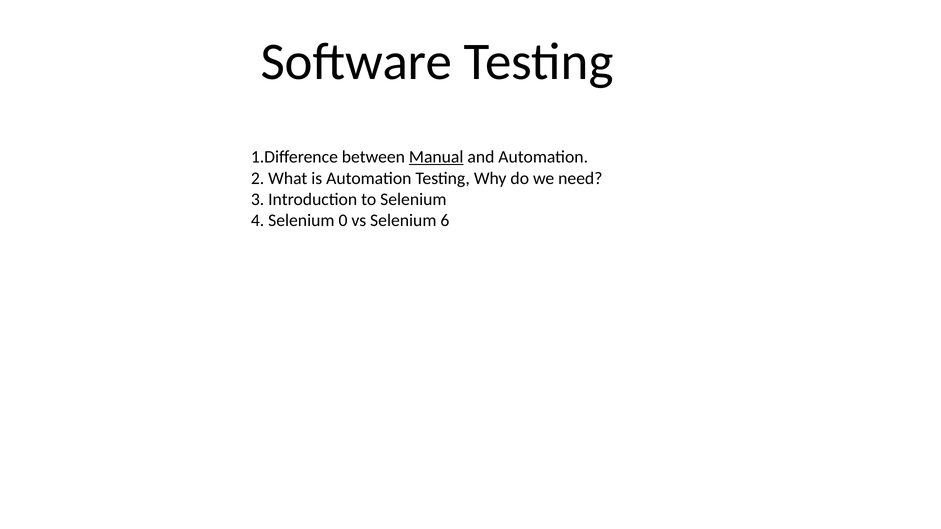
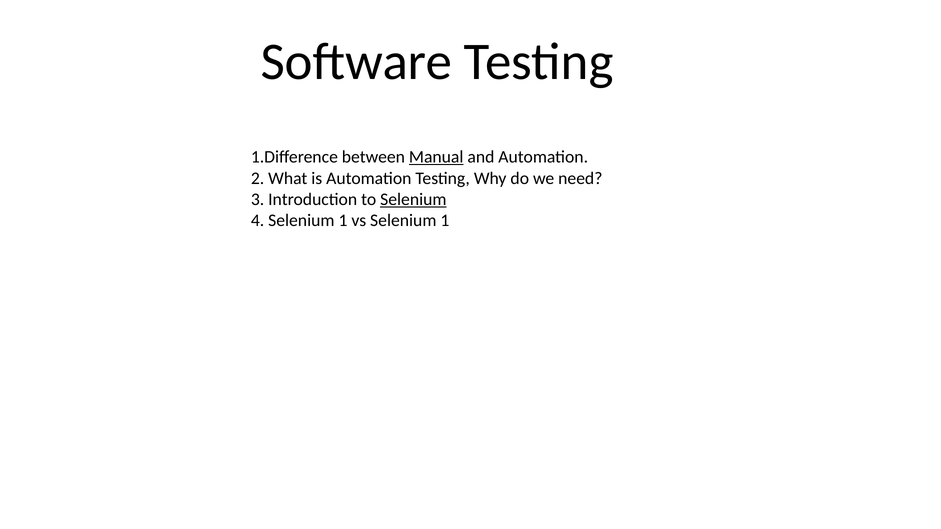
Selenium at (413, 200) underline: none -> present
4 Selenium 0: 0 -> 1
vs Selenium 6: 6 -> 1
